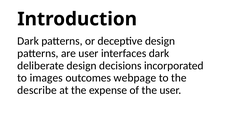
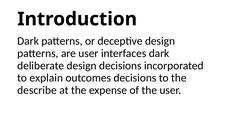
images: images -> explain
outcomes webpage: webpage -> decisions
